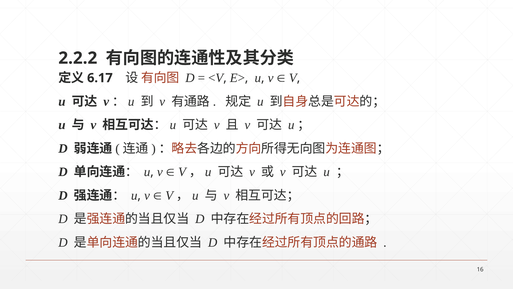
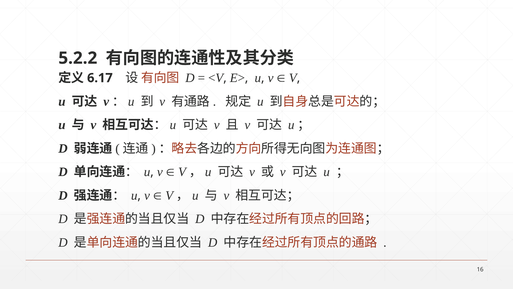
2.2.2: 2.2.2 -> 5.2.2
